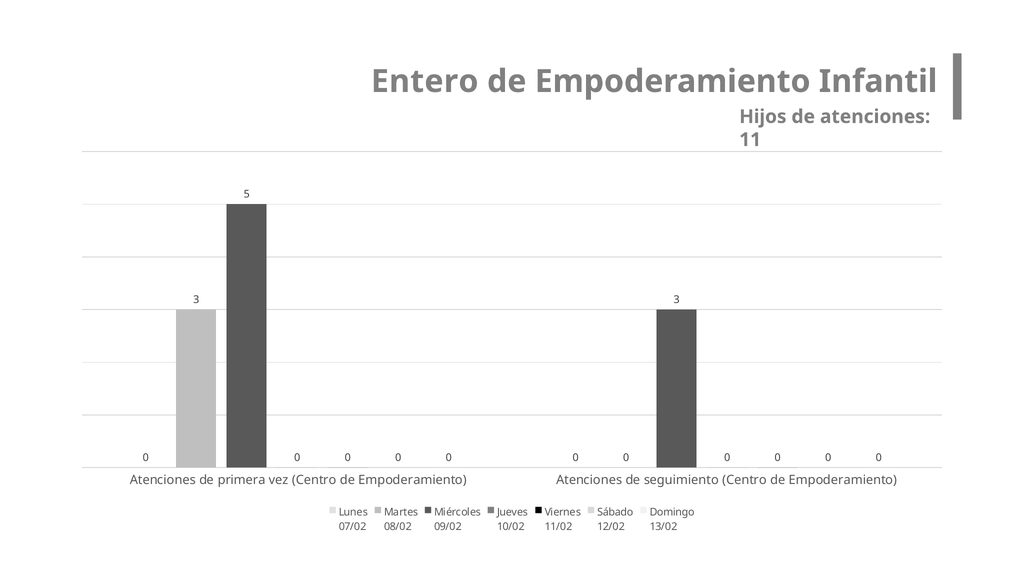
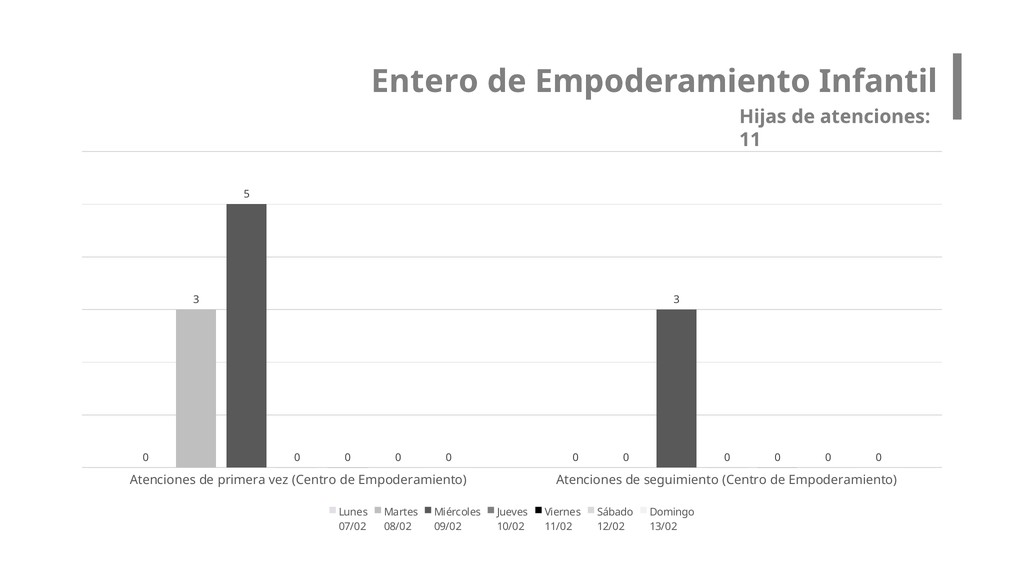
Hijos: Hijos -> Hijas
